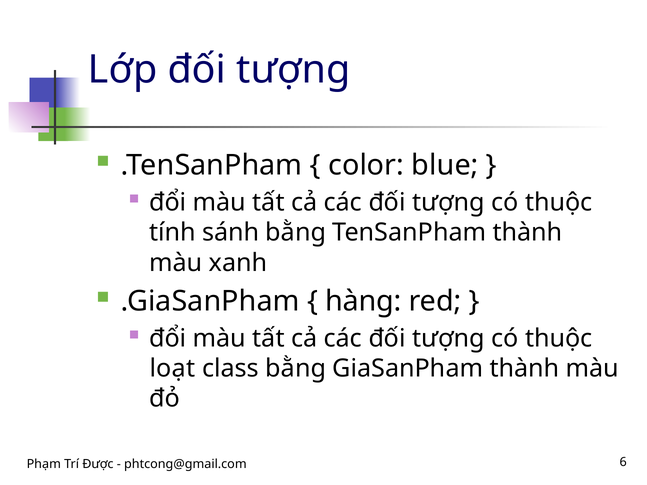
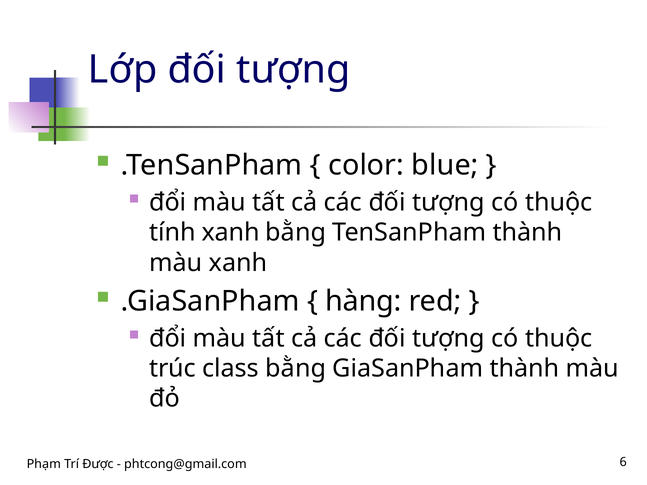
tính sánh: sánh -> xanh
loạt: loạt -> trúc
